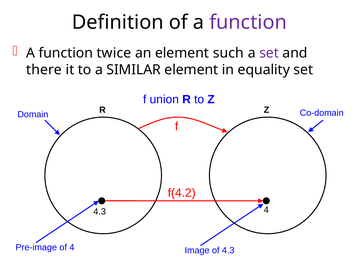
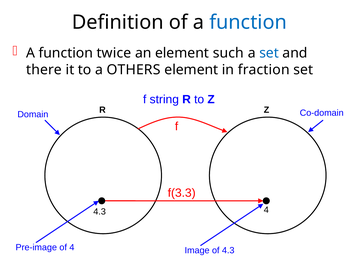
function at (248, 22) colour: purple -> blue
set at (269, 53) colour: purple -> blue
SIMILAR: SIMILAR -> OTHERS
equality: equality -> fraction
union: union -> string
f(4.2: f(4.2 -> f(3.3
